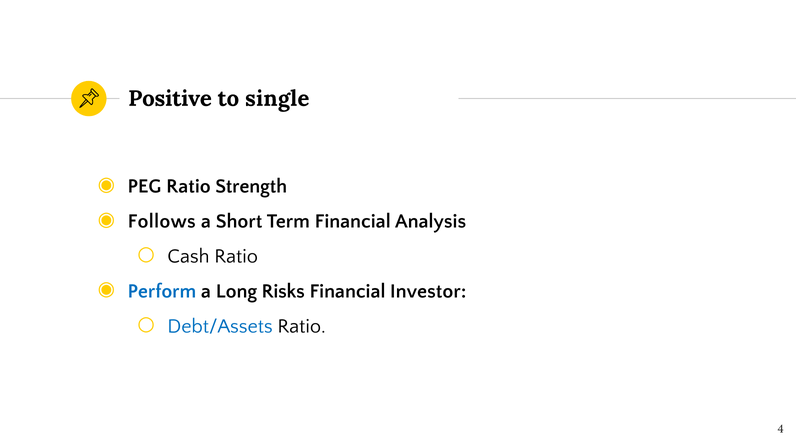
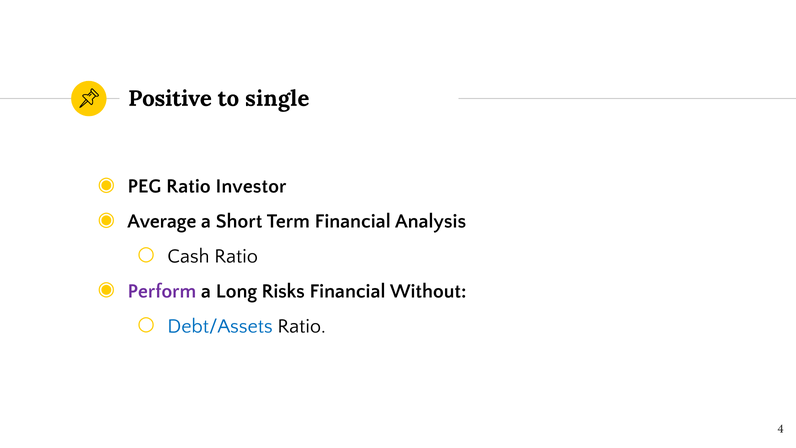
Strength: Strength -> Investor
Follows: Follows -> Average
Perform colour: blue -> purple
Investor: Investor -> Without
